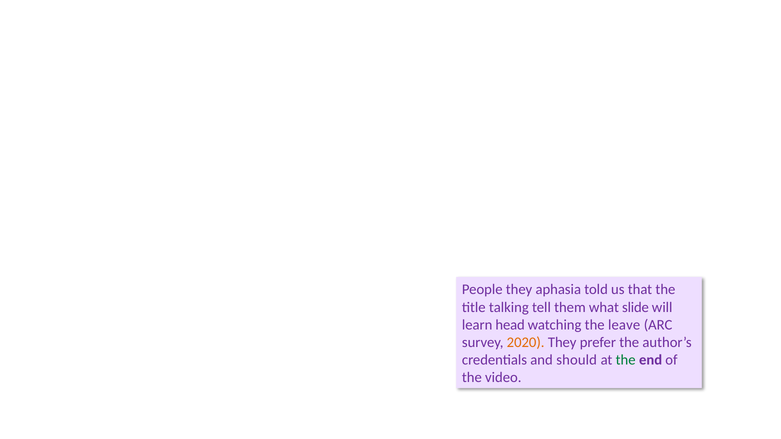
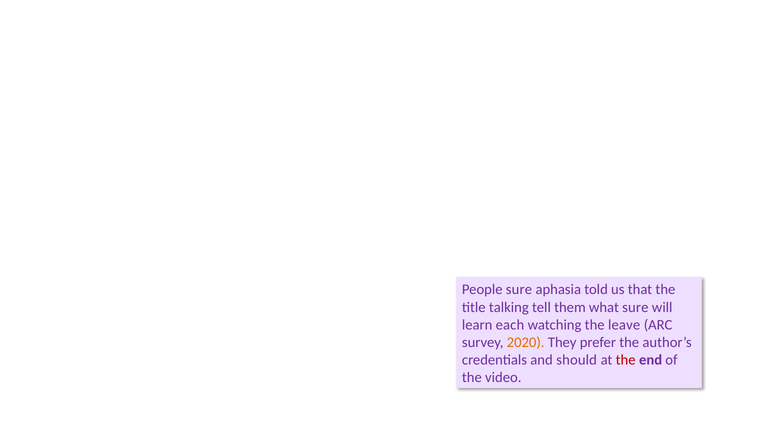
People they: they -> sure
what slide: slide -> sure
head: head -> each
the at (626, 360) colour: green -> red
